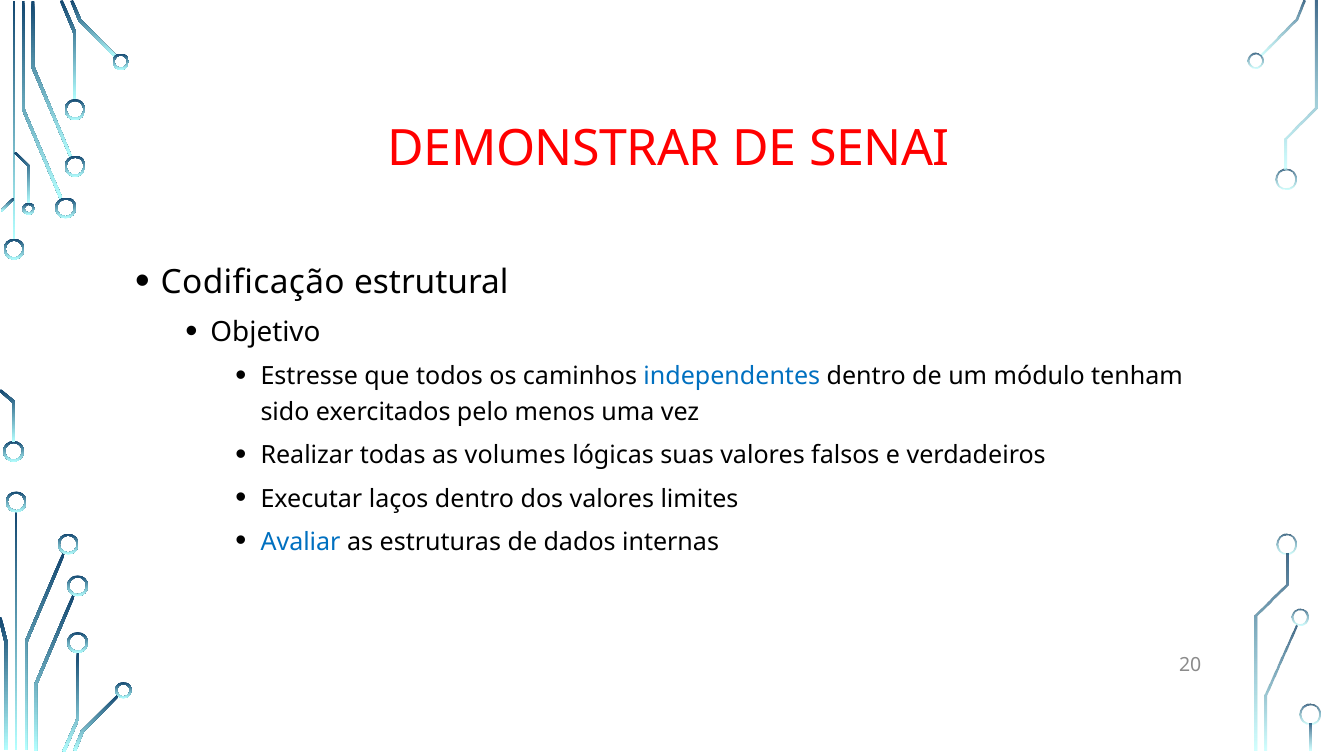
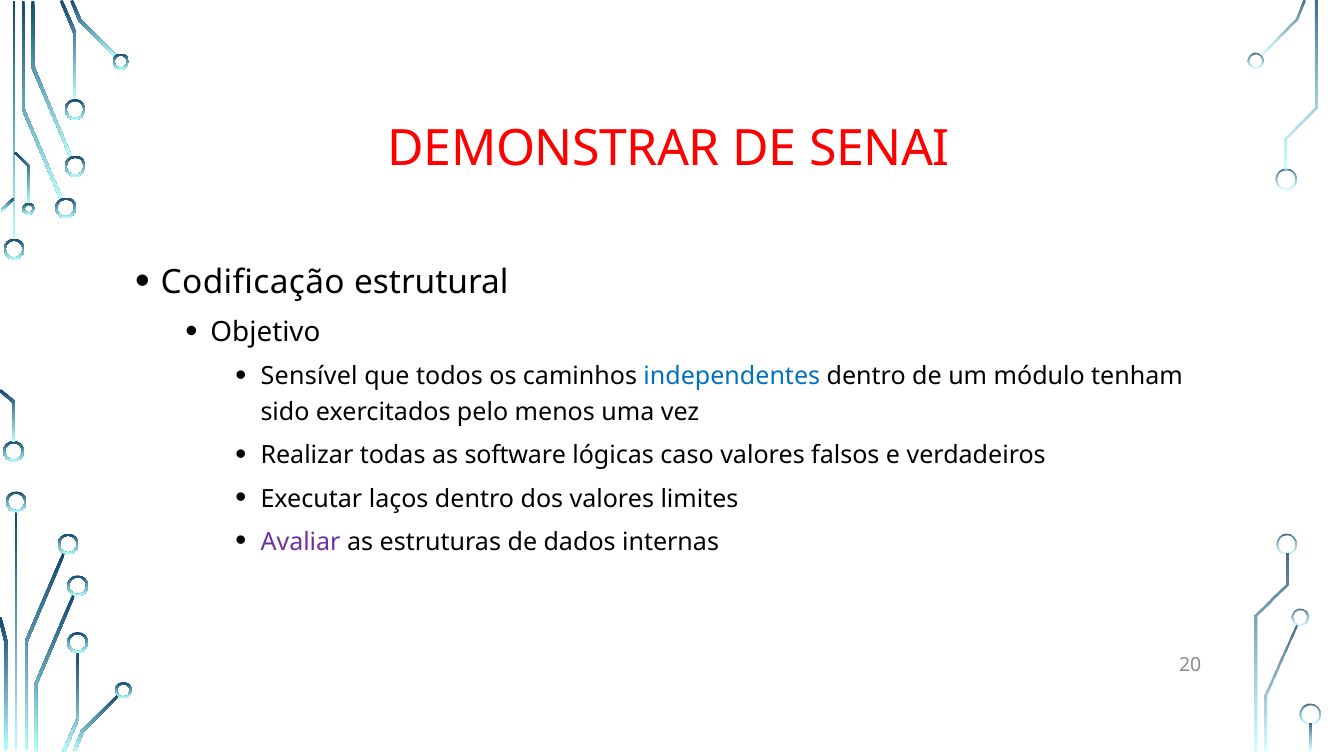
Estresse: Estresse -> Sensível
volumes: volumes -> software
suas: suas -> caso
Avaliar colour: blue -> purple
